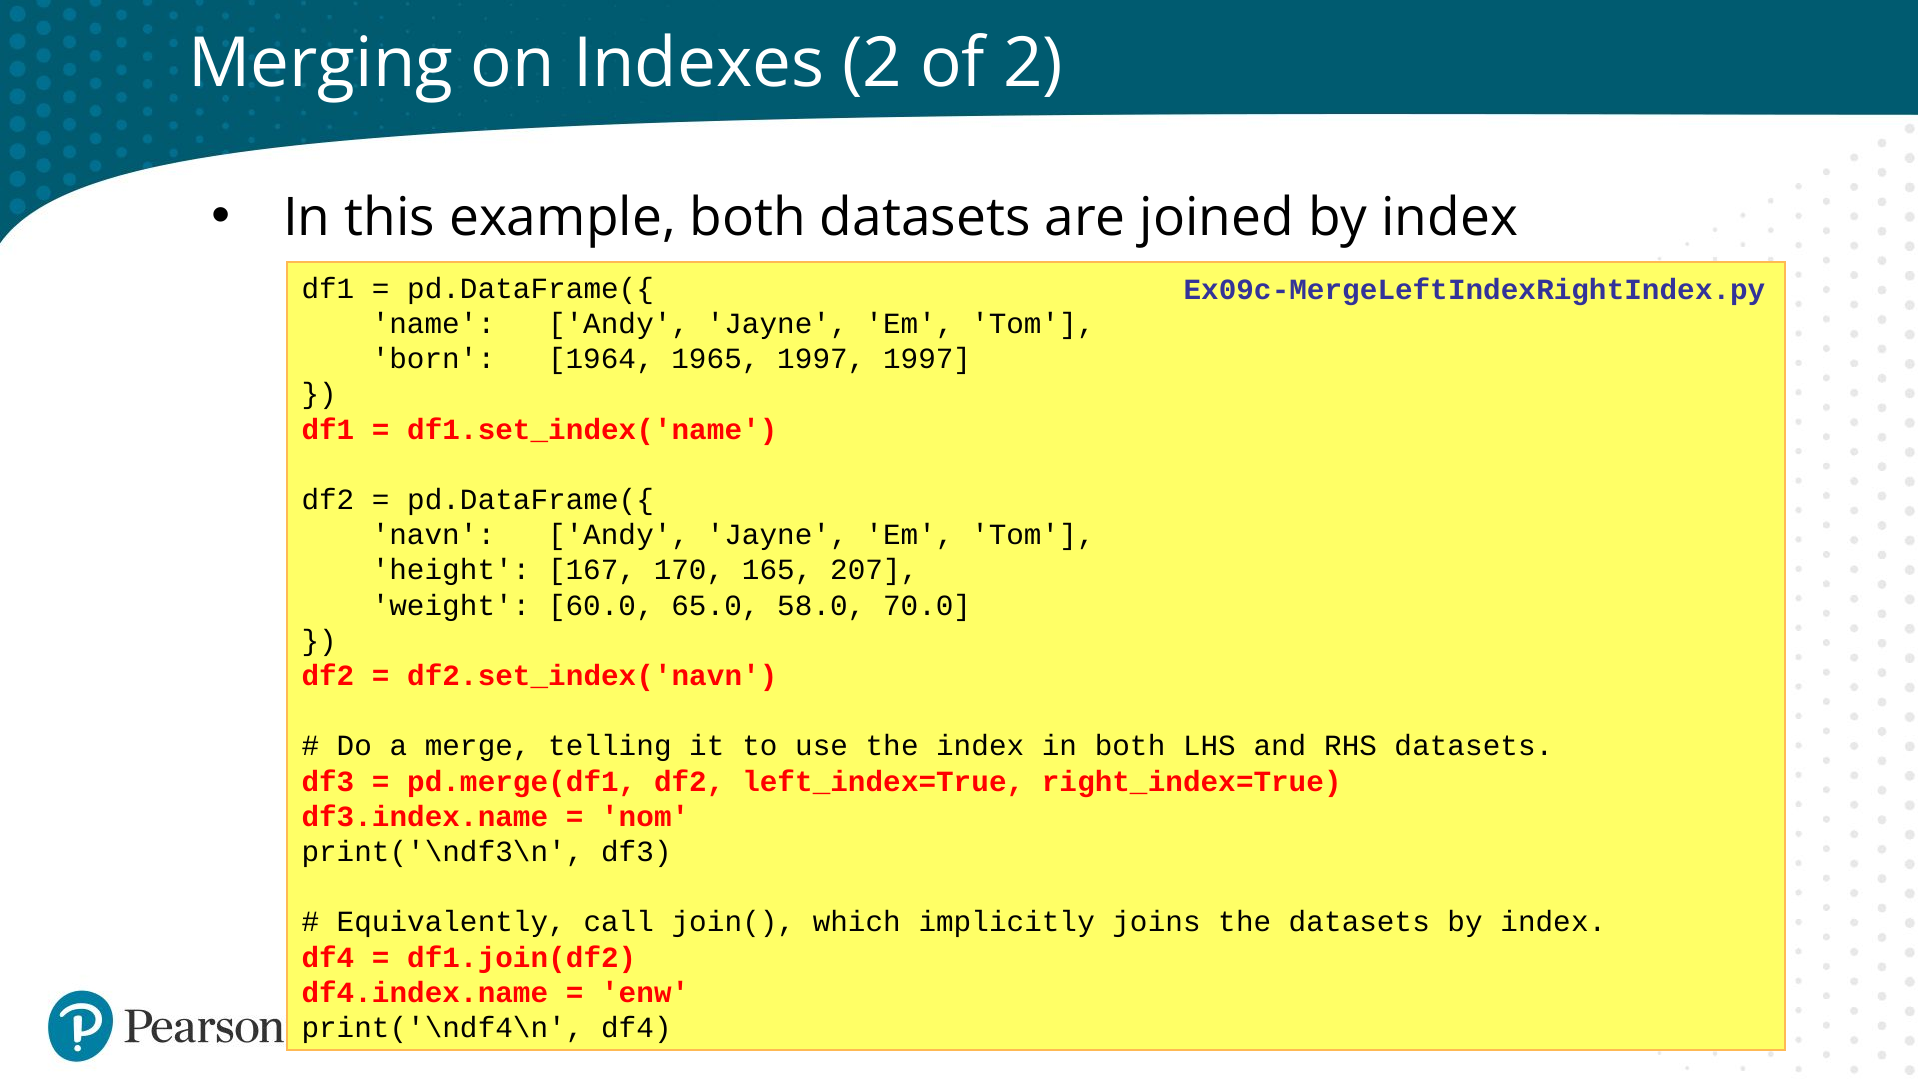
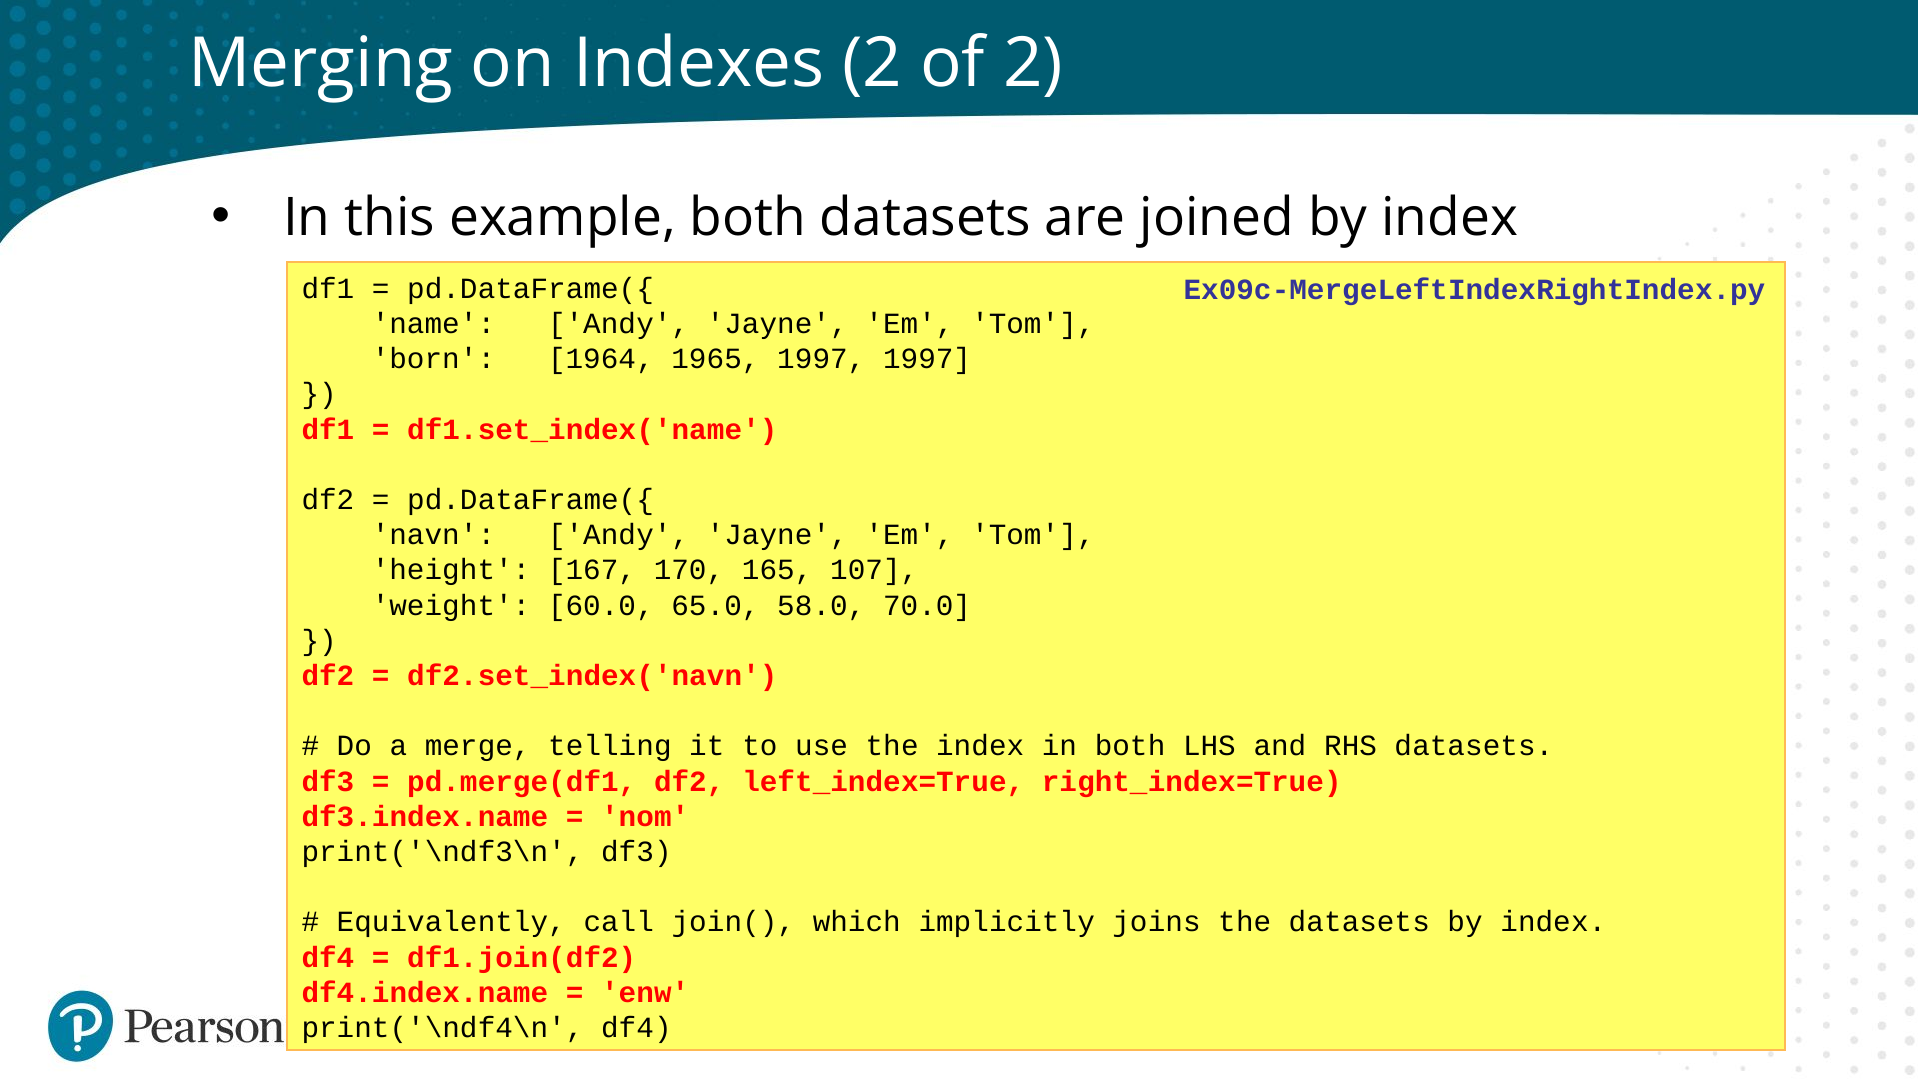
207: 207 -> 107
